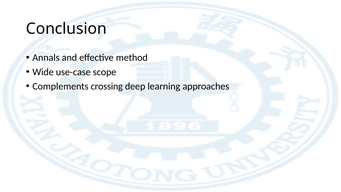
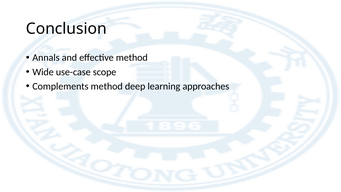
Complements crossing: crossing -> method
